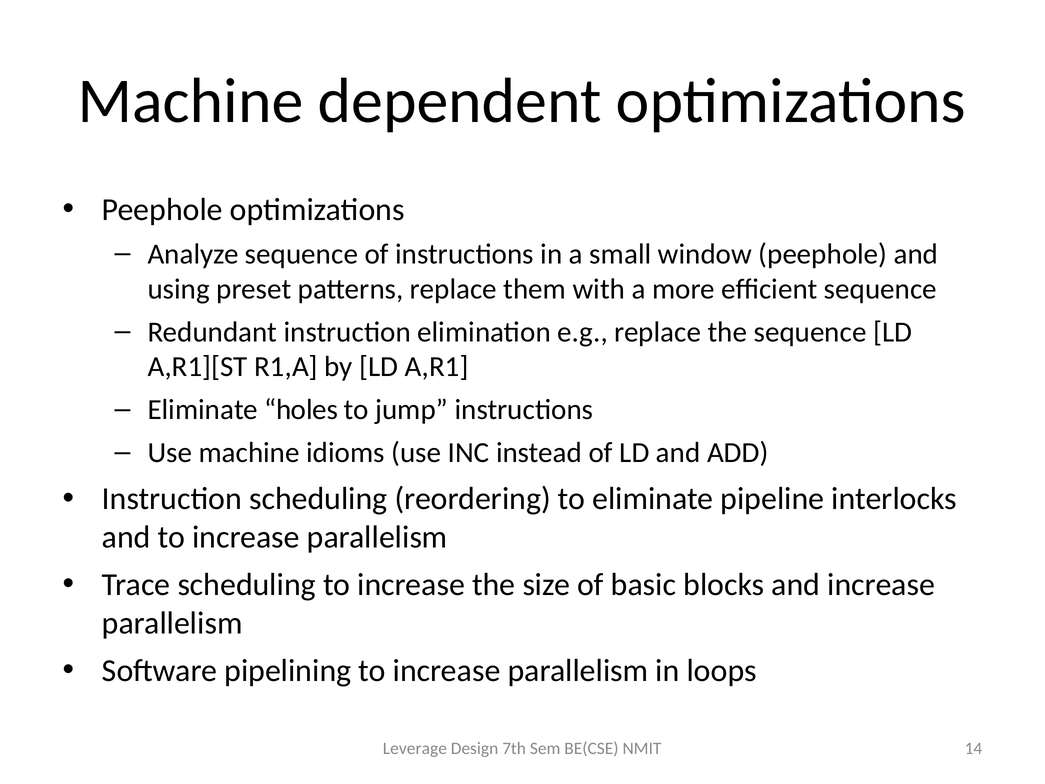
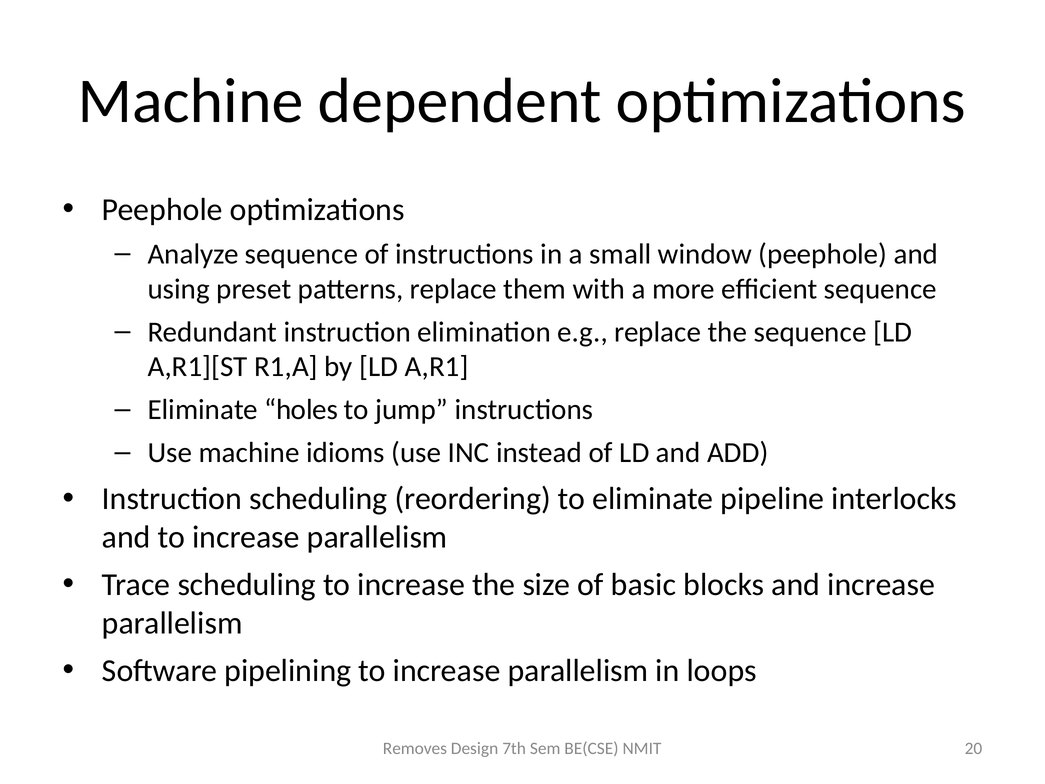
Leverage: Leverage -> Removes
14: 14 -> 20
